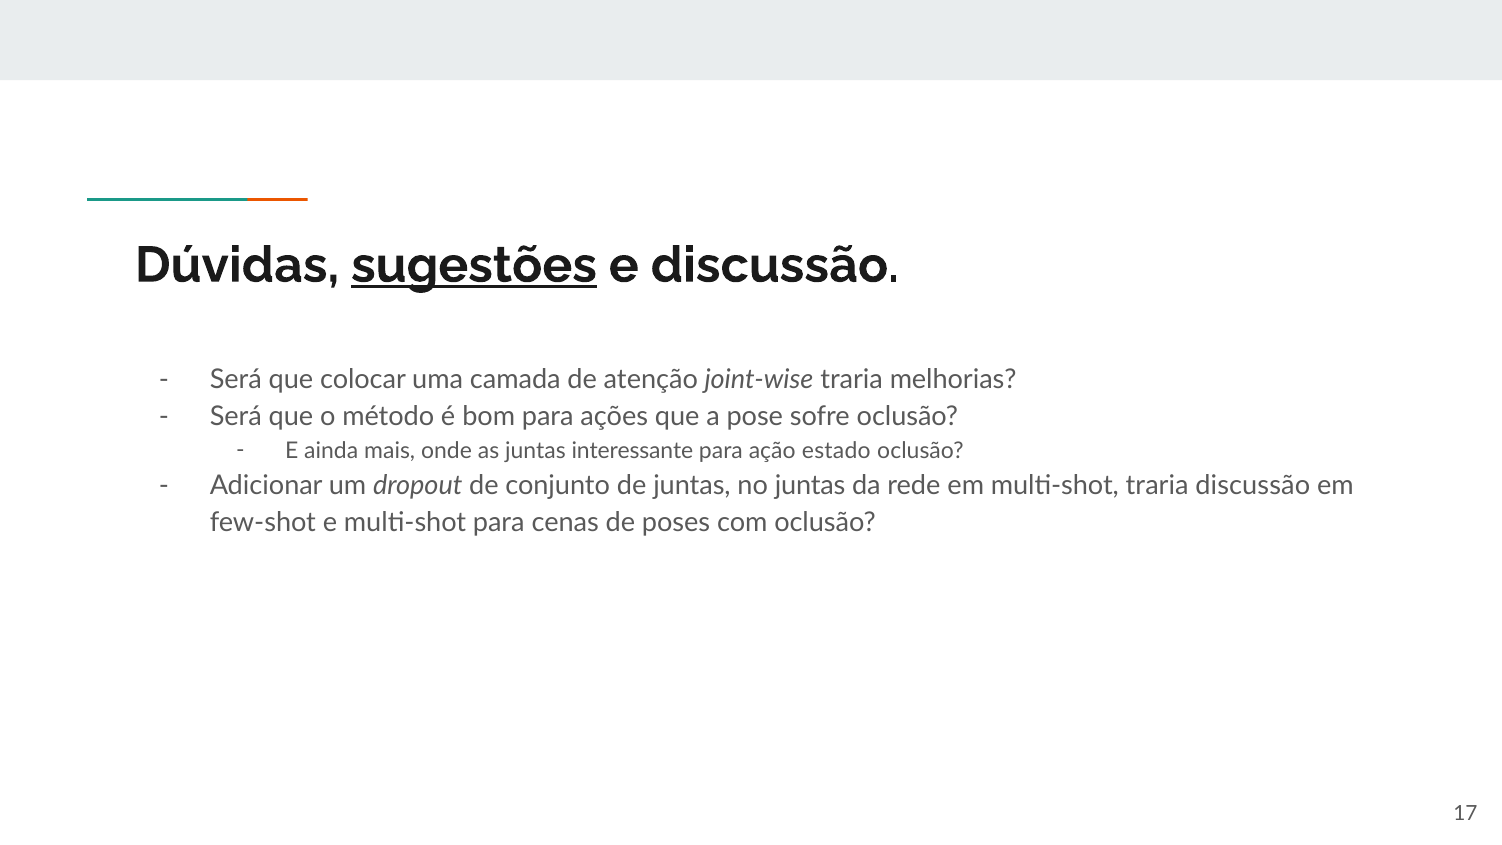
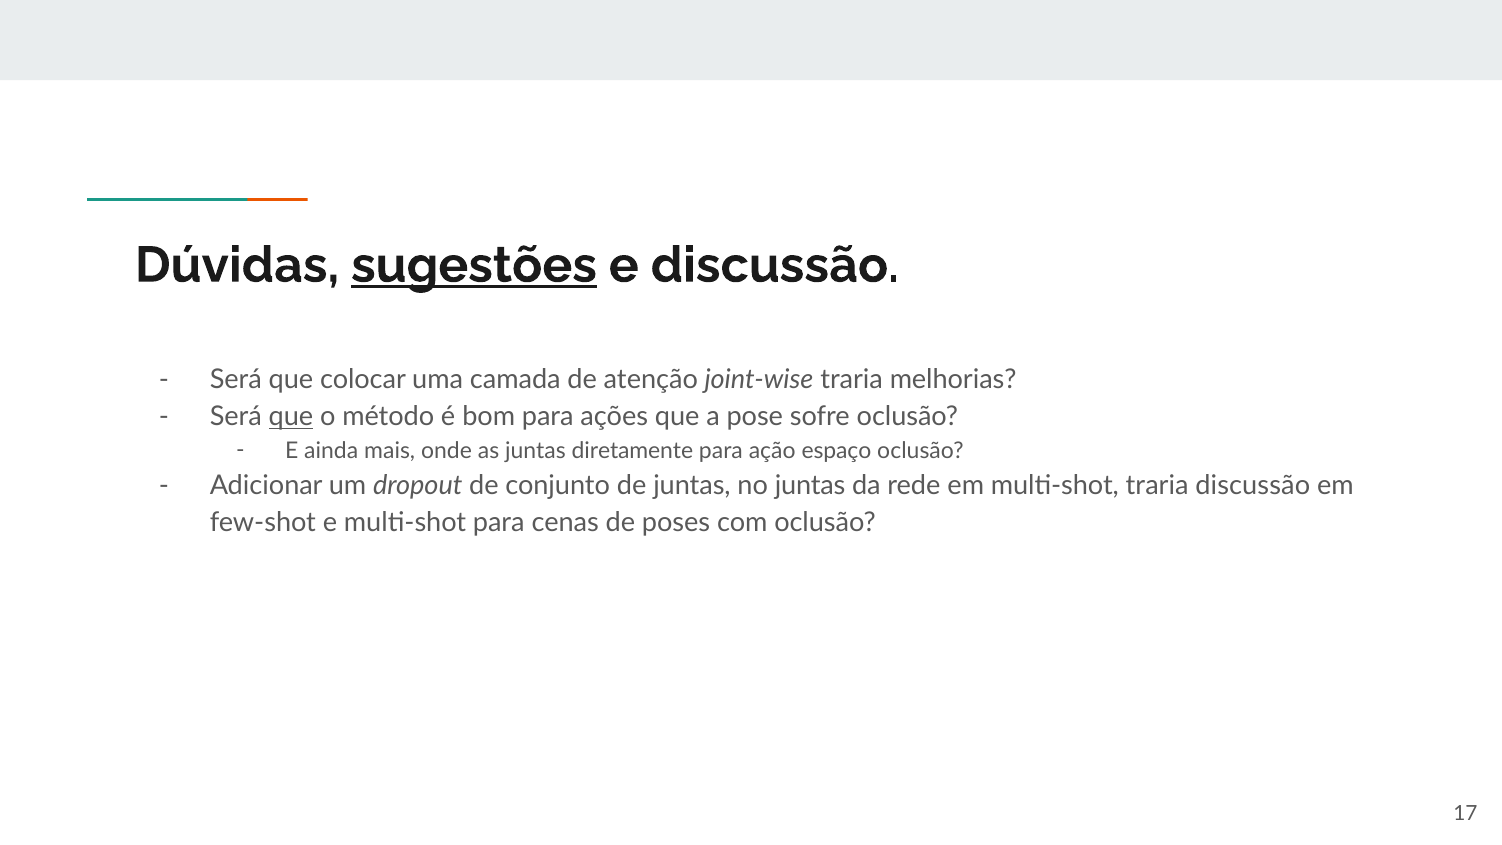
que at (291, 417) underline: none -> present
interessante: interessante -> diretamente
estado: estado -> espaço
